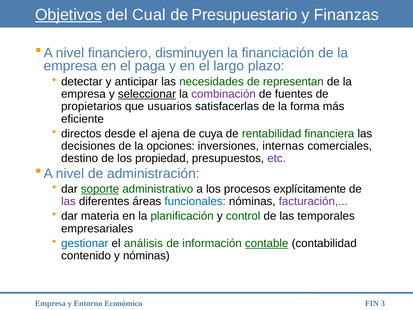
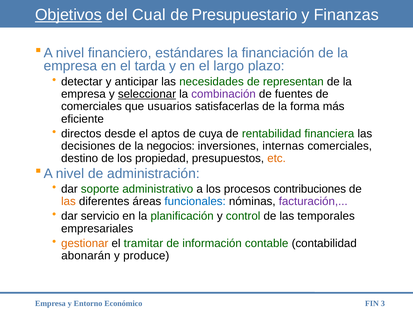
disminuyen: disminuyen -> estándares
paga: paga -> tarda
propietarios at (91, 106): propietarios -> comerciales
ajena: ajena -> aptos
opciones: opciones -> negocios
etc colour: purple -> orange
soporte underline: present -> none
explícitamente: explícitamente -> contribuciones
las at (68, 201) colour: purple -> orange
materia: materia -> servicio
gestionar colour: blue -> orange
análisis: análisis -> tramitar
contable underline: present -> none
contenido: contenido -> abonarán
y nóminas: nóminas -> produce
